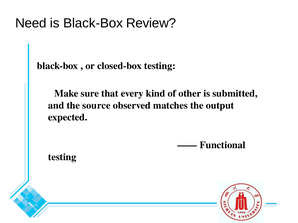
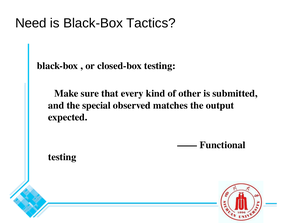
Review: Review -> Tactics
source: source -> special
